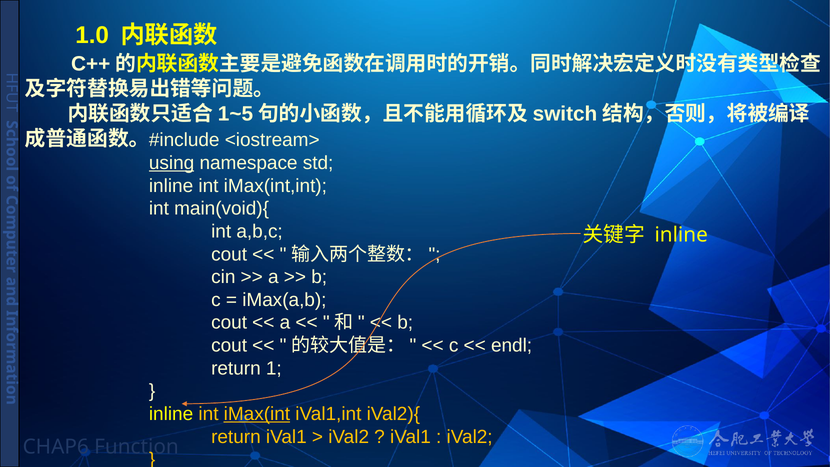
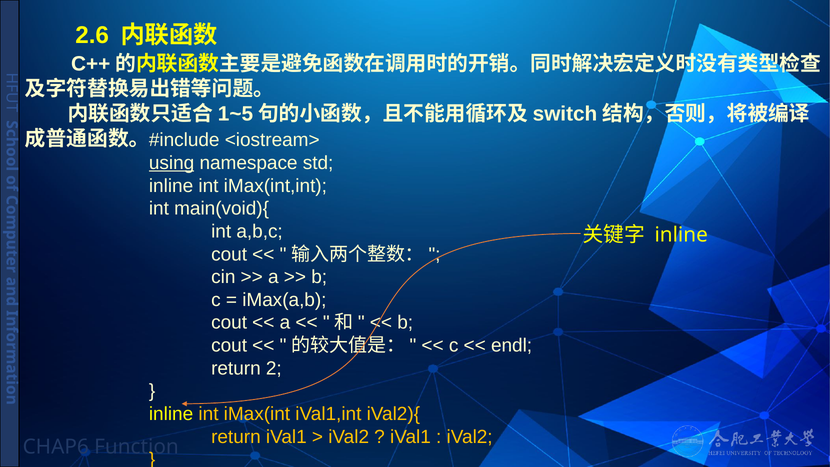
1.0: 1.0 -> 2.6
1: 1 -> 2
iMax(int underline: present -> none
